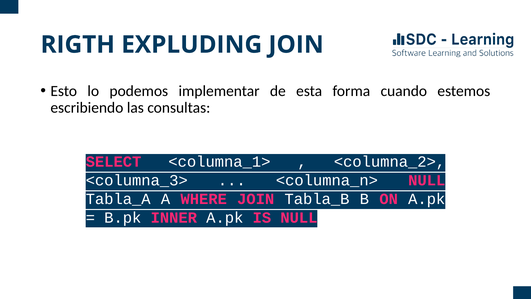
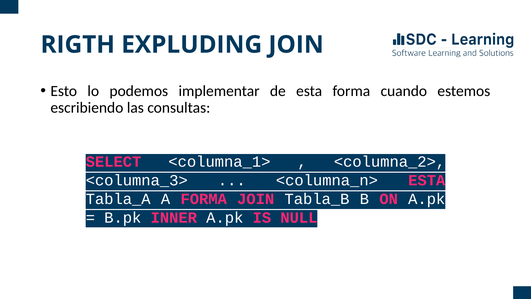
<columna_n> NULL: NULL -> ESTA
A WHERE: WHERE -> FORMA
